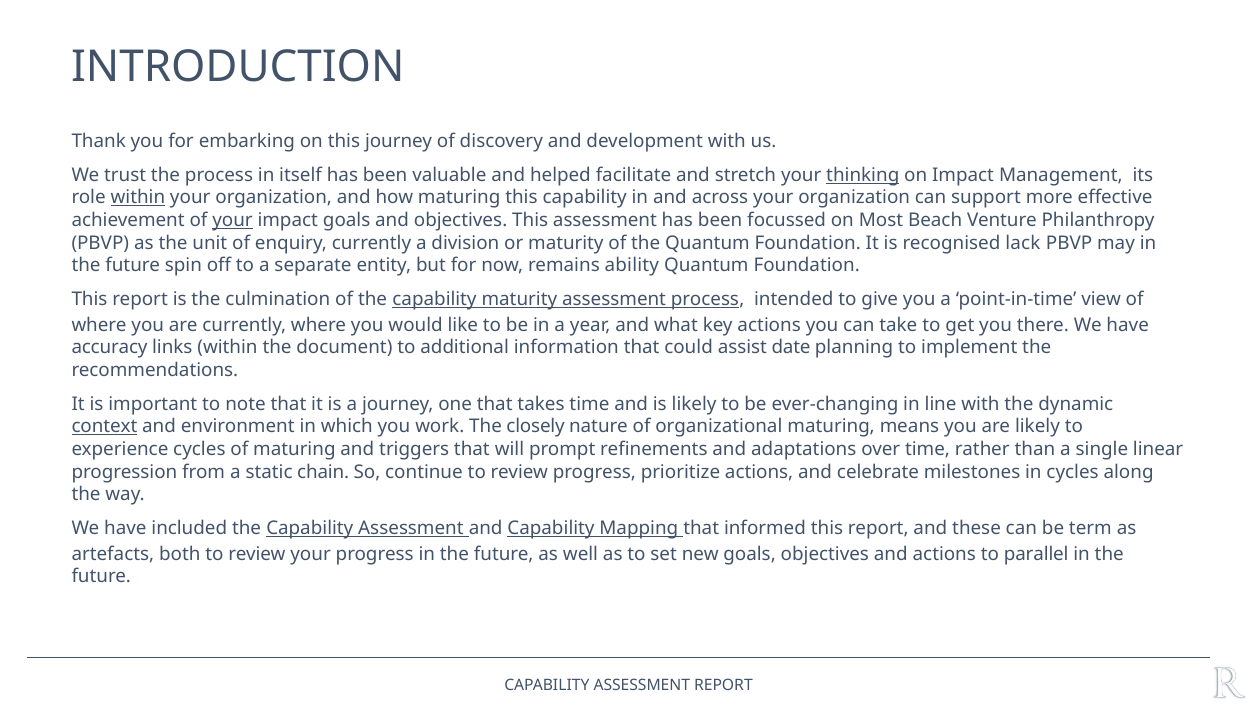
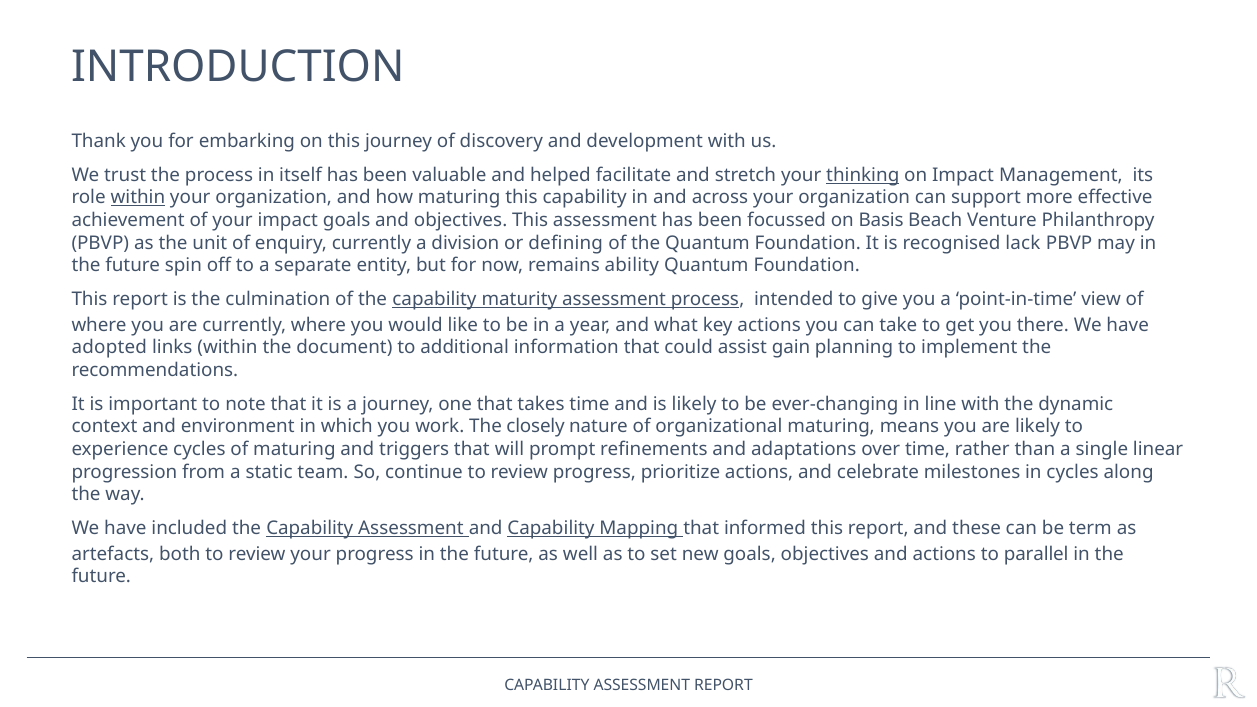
your at (233, 220) underline: present -> none
Most: Most -> Basis
or maturity: maturity -> defining
accuracy: accuracy -> adopted
date: date -> gain
context underline: present -> none
chain: chain -> team
